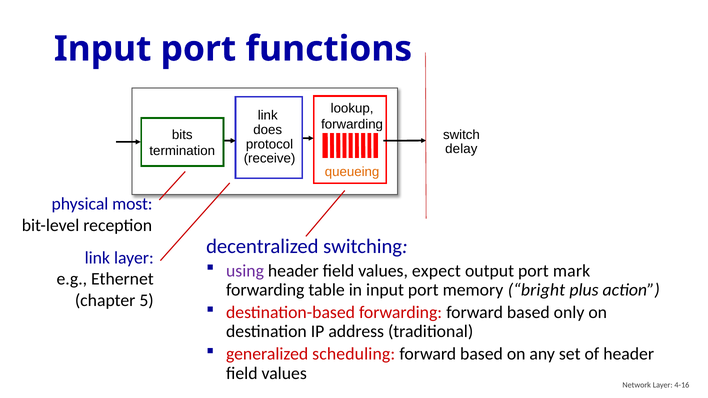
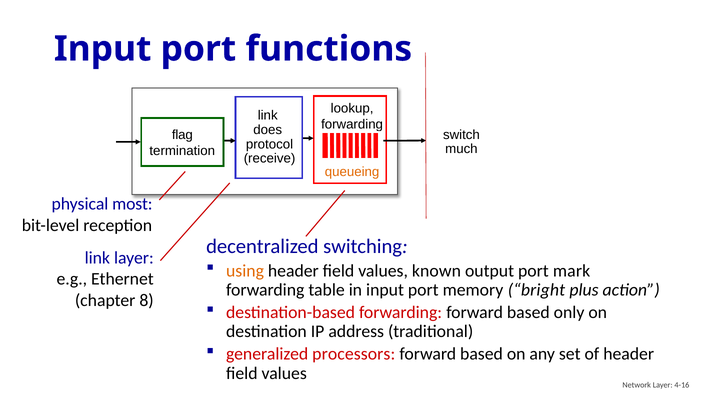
bits: bits -> flag
delay: delay -> much
using colour: purple -> orange
expect: expect -> known
5: 5 -> 8
scheduling: scheduling -> processors
